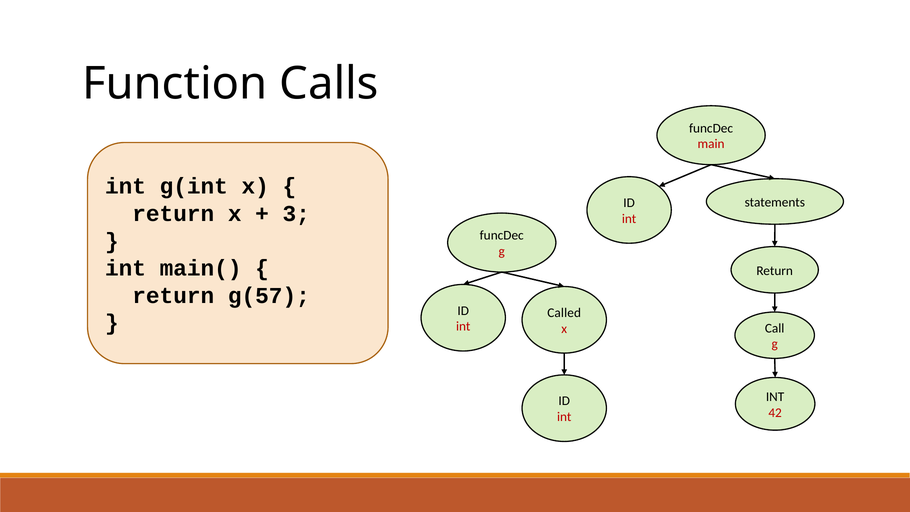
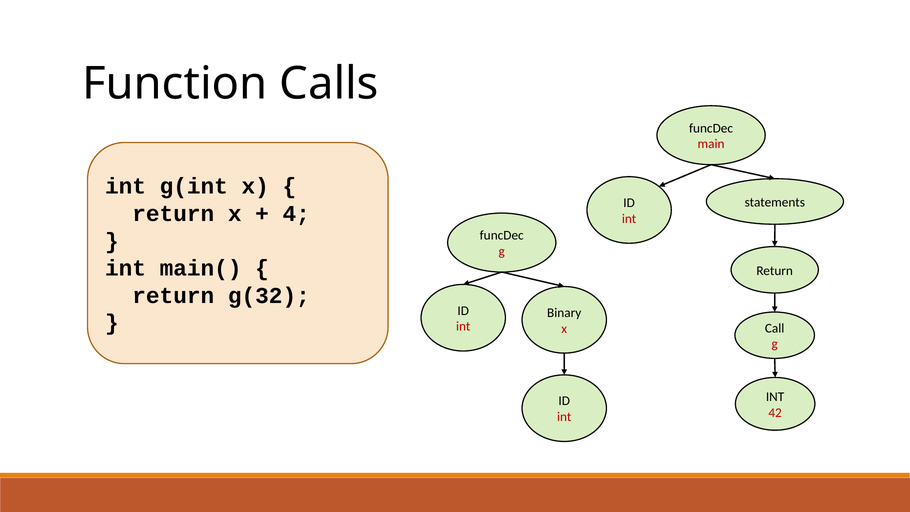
3: 3 -> 4
g(57: g(57 -> g(32
Called: Called -> Binary
